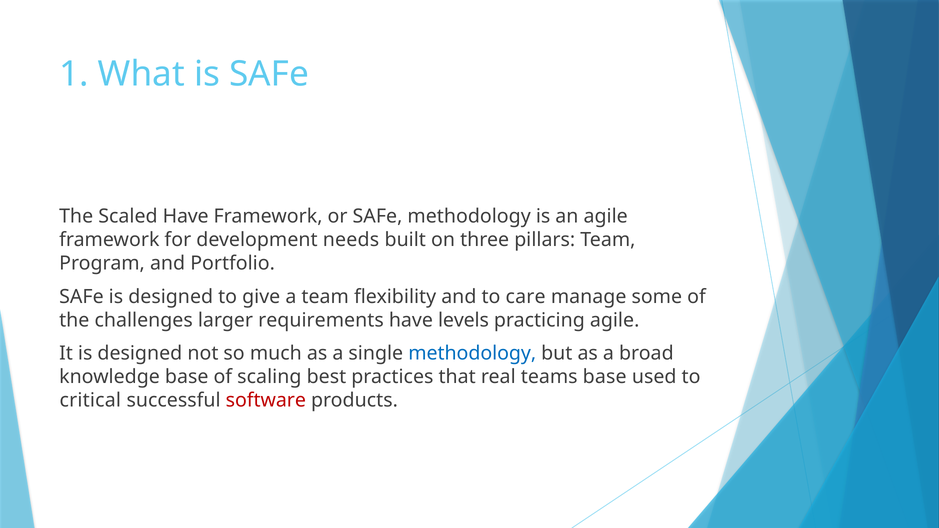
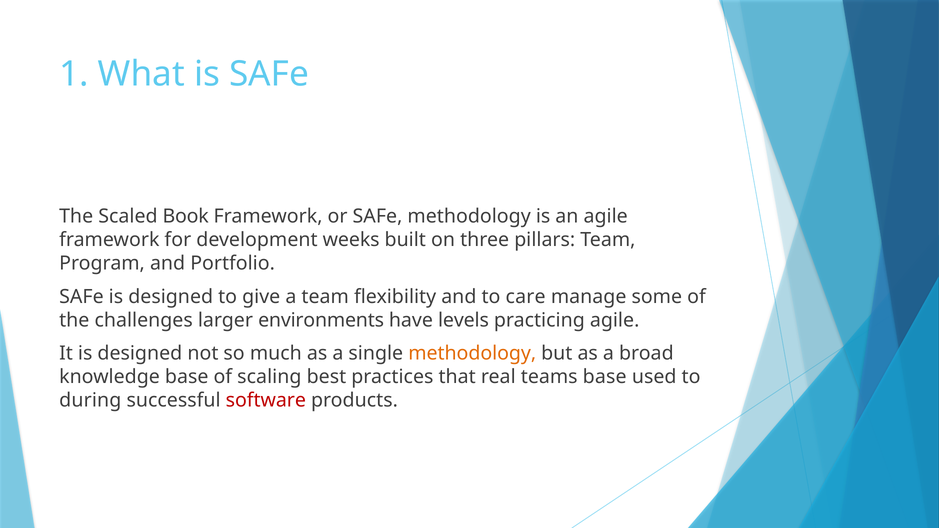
Scaled Have: Have -> Book
needs: needs -> weeks
requirements: requirements -> environments
methodology at (472, 354) colour: blue -> orange
critical: critical -> during
